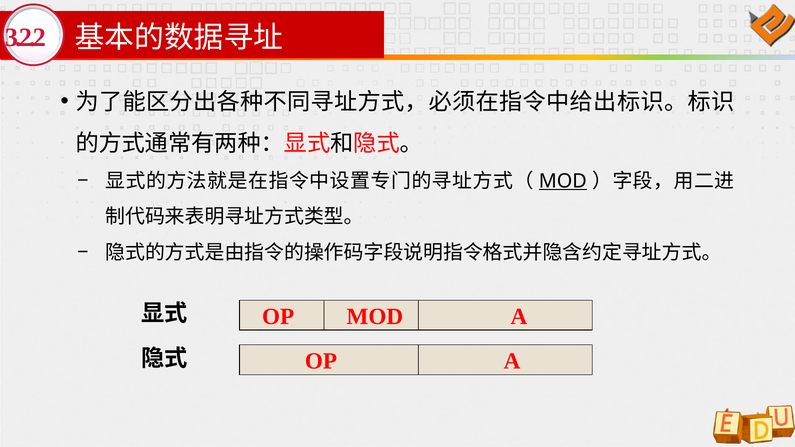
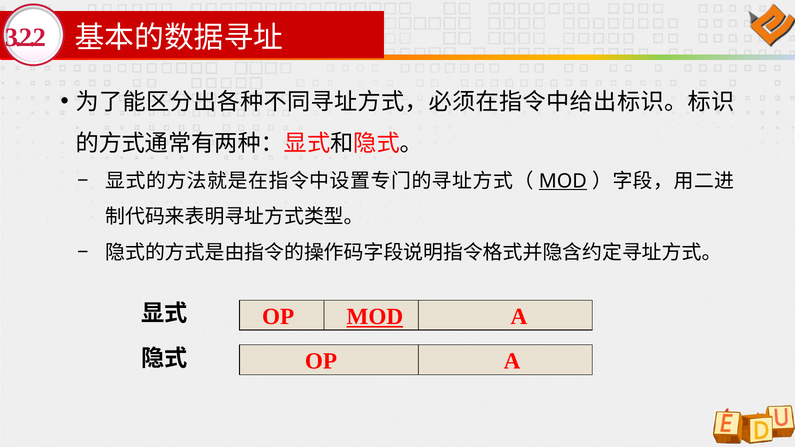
MOD at (375, 317) underline: none -> present
